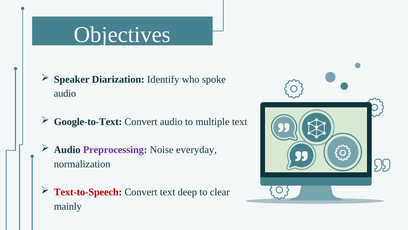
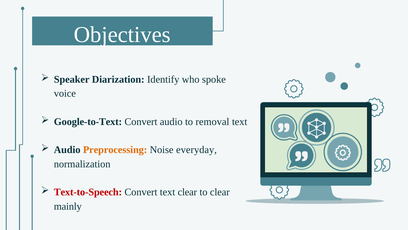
audio at (65, 93): audio -> voice
multiple: multiple -> removal
Preprocessing colour: purple -> orange
text deep: deep -> clear
